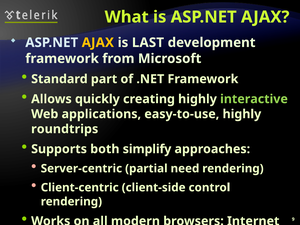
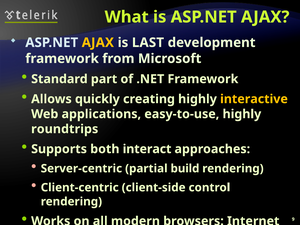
interactive colour: light green -> yellow
simplify: simplify -> interact
need: need -> build
